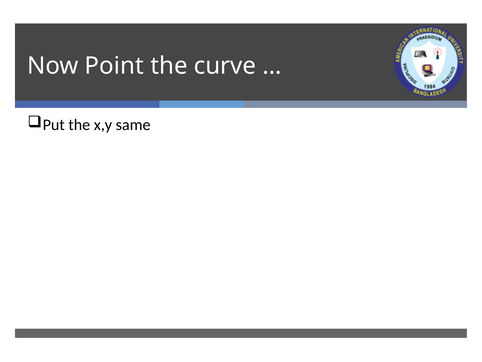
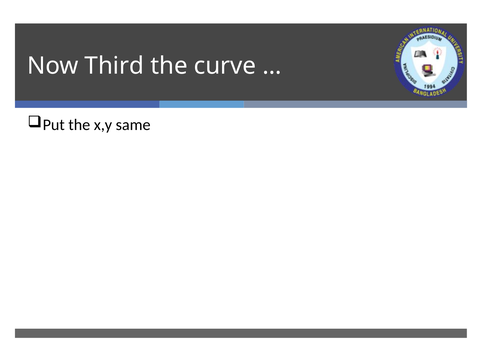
Point: Point -> Third
